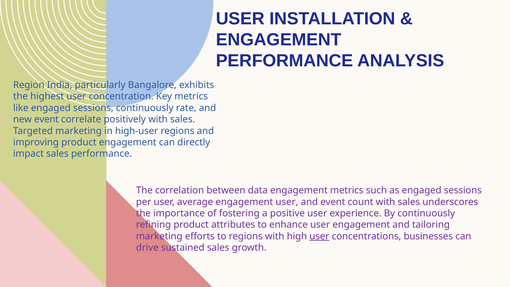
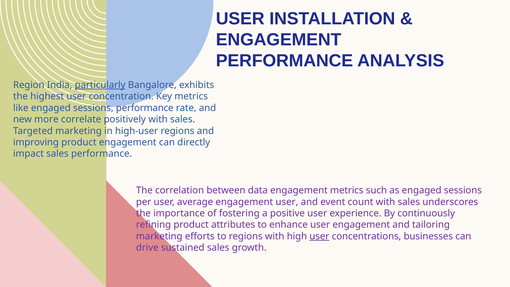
particularly underline: none -> present
sessions continuously: continuously -> performance
new event: event -> more
